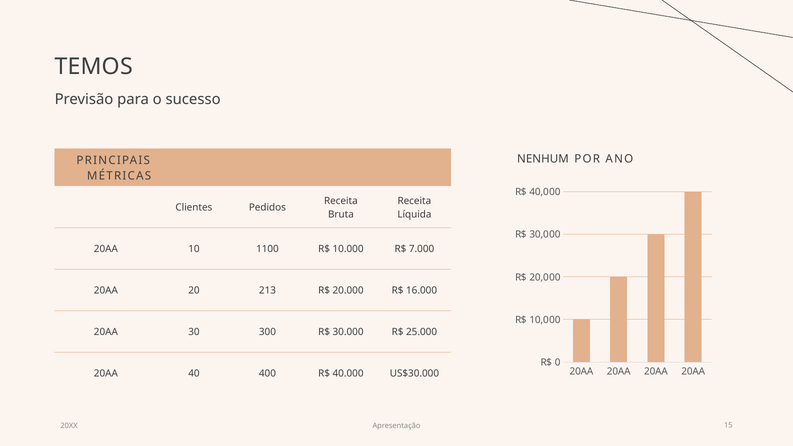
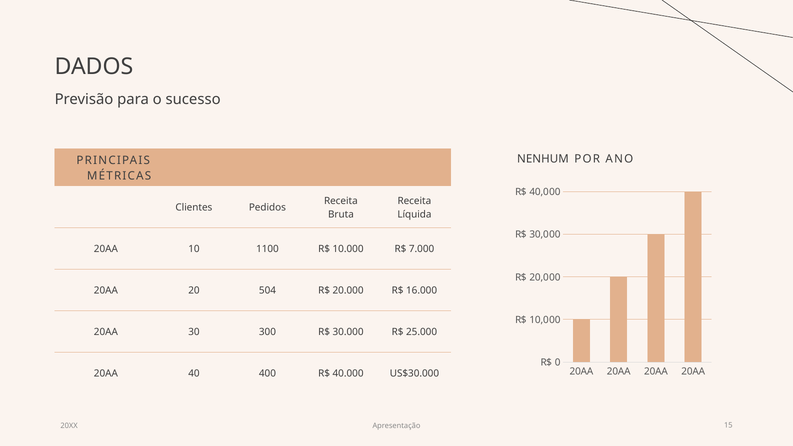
TEMOS: TEMOS -> DADOS
213: 213 -> 504
